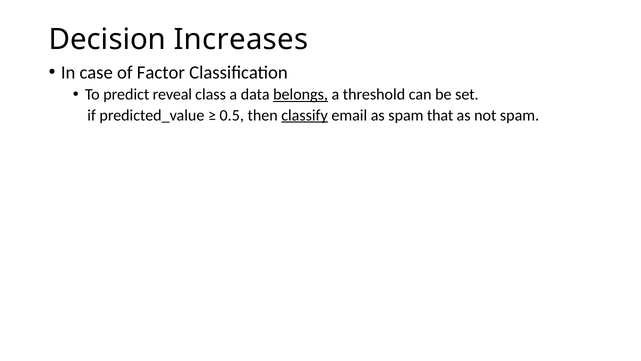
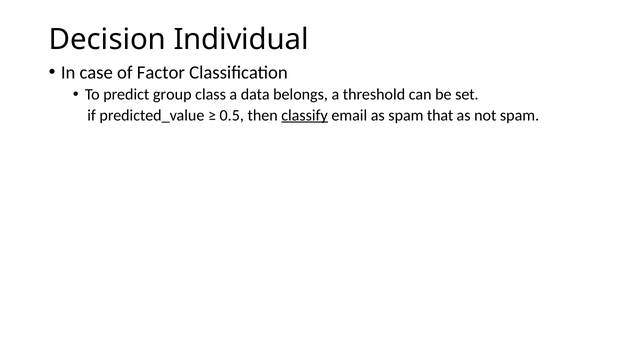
Increases: Increases -> Individual
reveal: reveal -> group
belongs underline: present -> none
